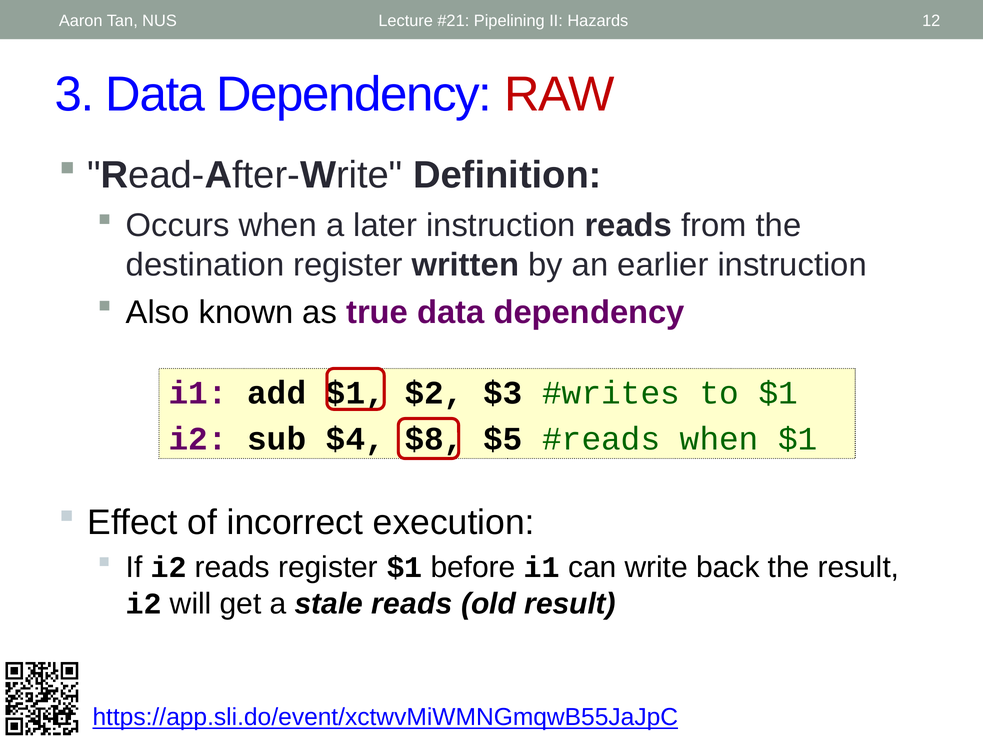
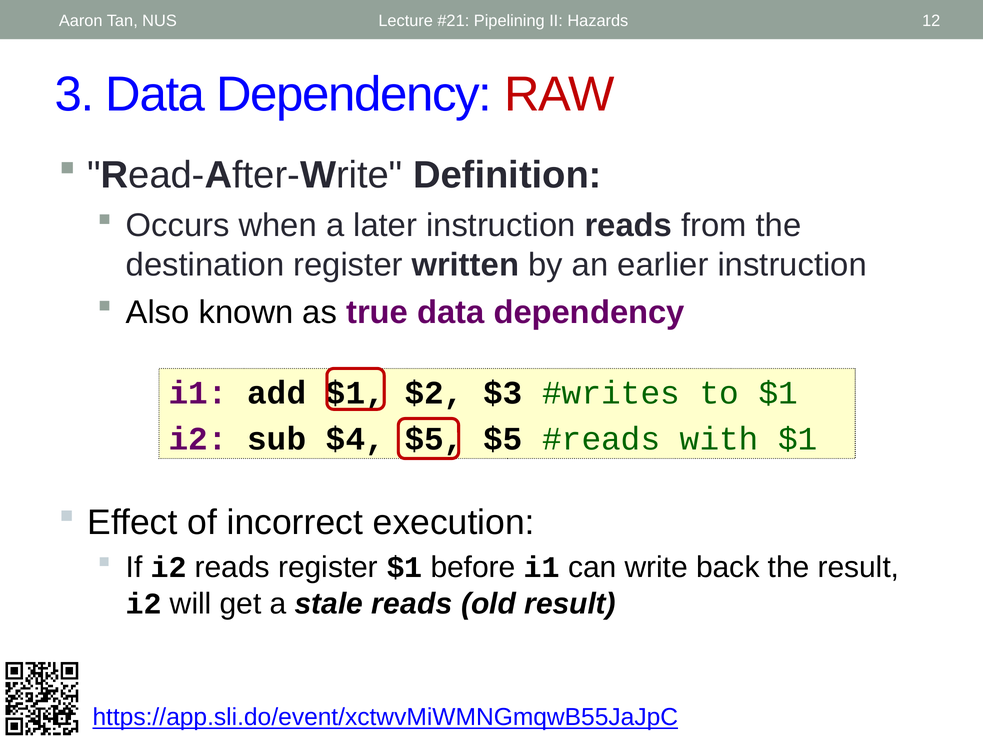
$4 $8: $8 -> $5
when at (719, 439): when -> with
